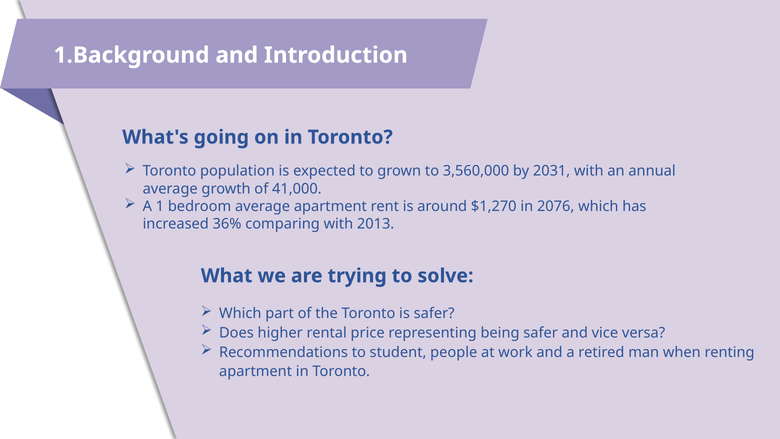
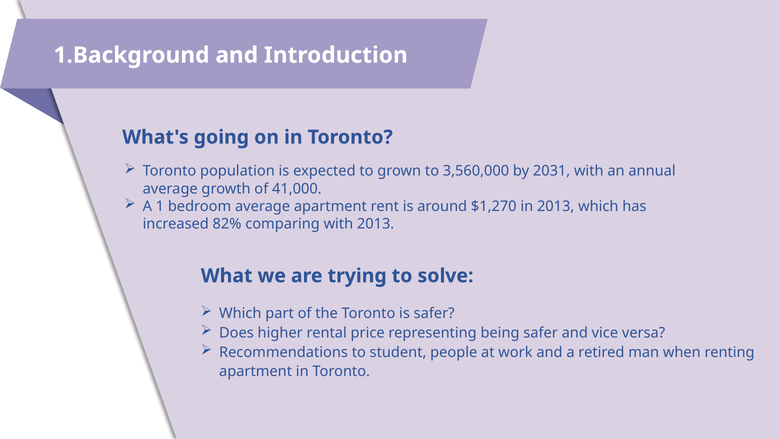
in 2076: 2076 -> 2013
36%: 36% -> 82%
